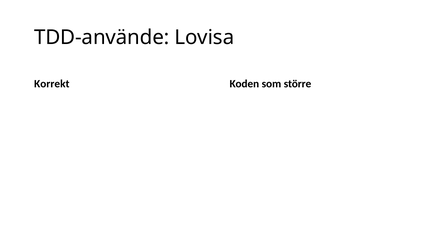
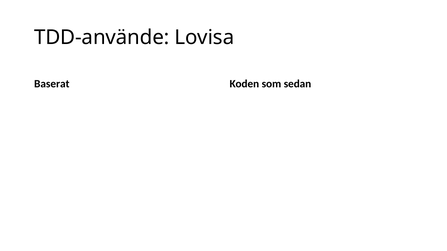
Korrekt: Korrekt -> Baserat
större: större -> sedan
